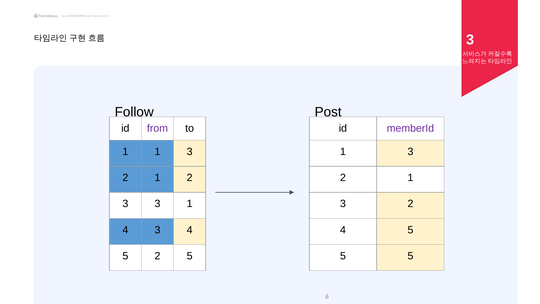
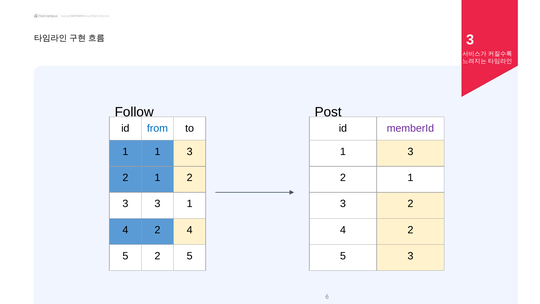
from colour: purple -> blue
3 at (157, 230): 3 -> 2
5 at (410, 230): 5 -> 2
5 at (410, 256): 5 -> 3
